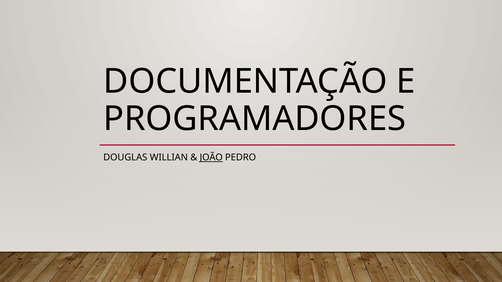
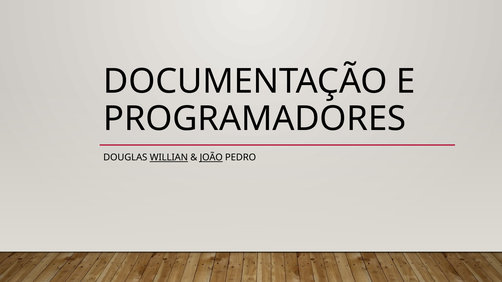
WILLIAN underline: none -> present
